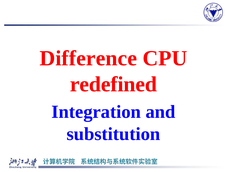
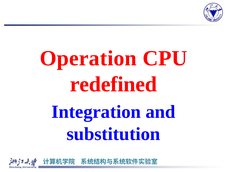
Difference: Difference -> Operation
